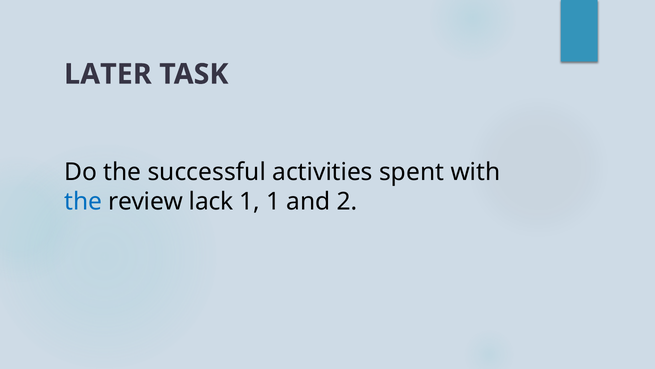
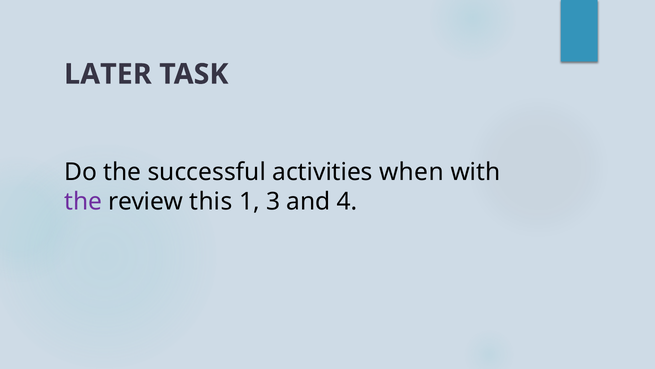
spent: spent -> when
the at (83, 202) colour: blue -> purple
lack: lack -> this
1 1: 1 -> 3
2: 2 -> 4
